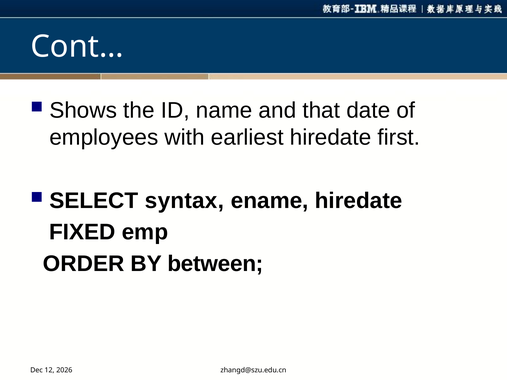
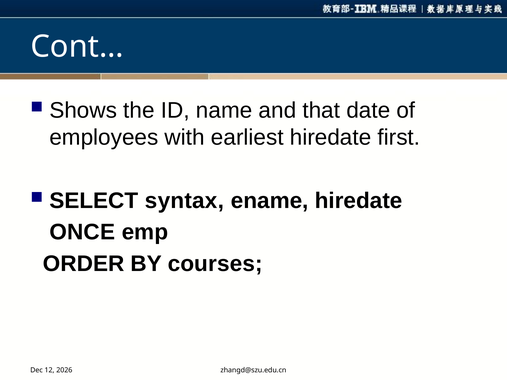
FIXED: FIXED -> ONCE
between: between -> courses
